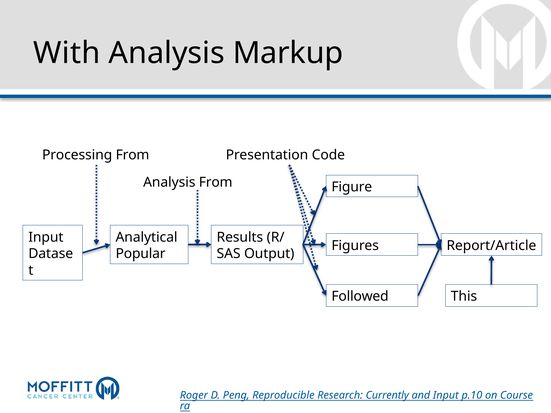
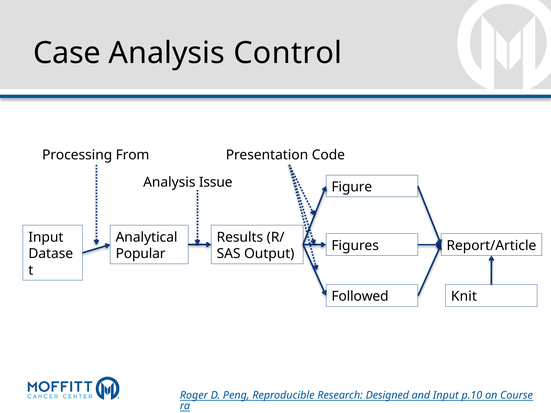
With: With -> Case
Markup: Markup -> Control
Analysis From: From -> Issue
This: This -> Knit
Currently: Currently -> Designed
